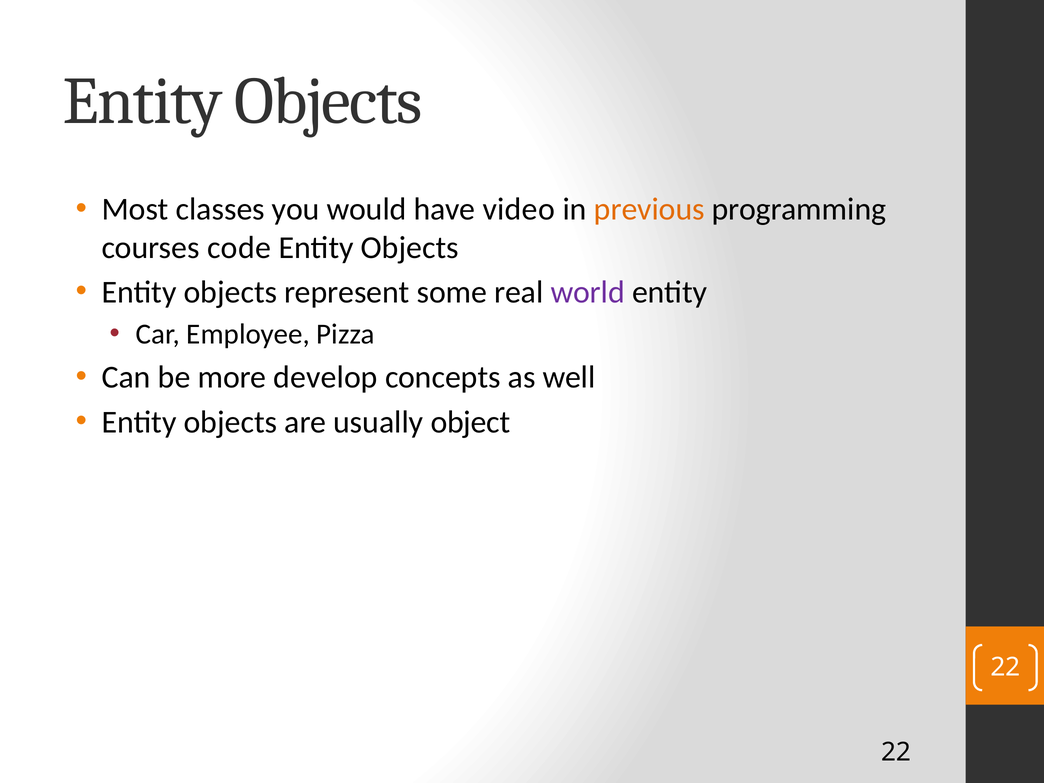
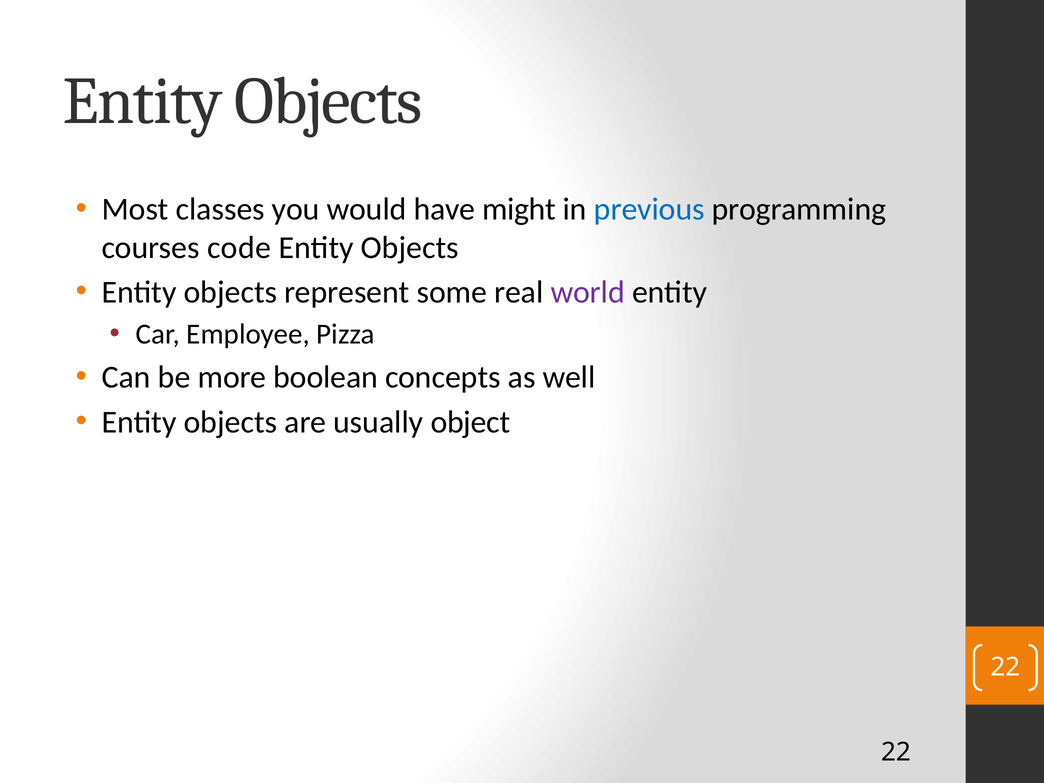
video: video -> might
previous colour: orange -> blue
develop: develop -> boolean
